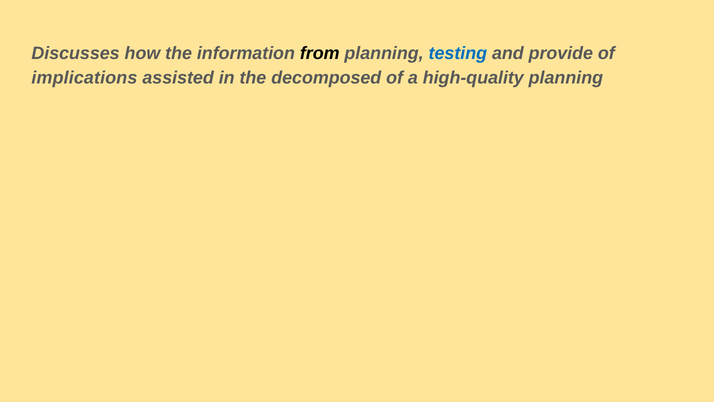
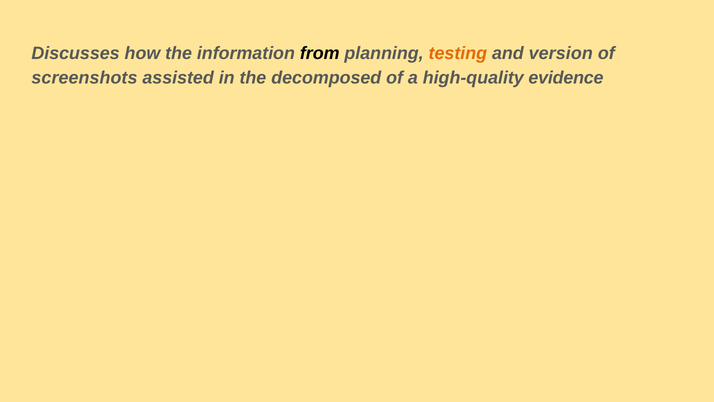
testing colour: blue -> orange
provide: provide -> version
implications: implications -> screenshots
high-quality planning: planning -> evidence
